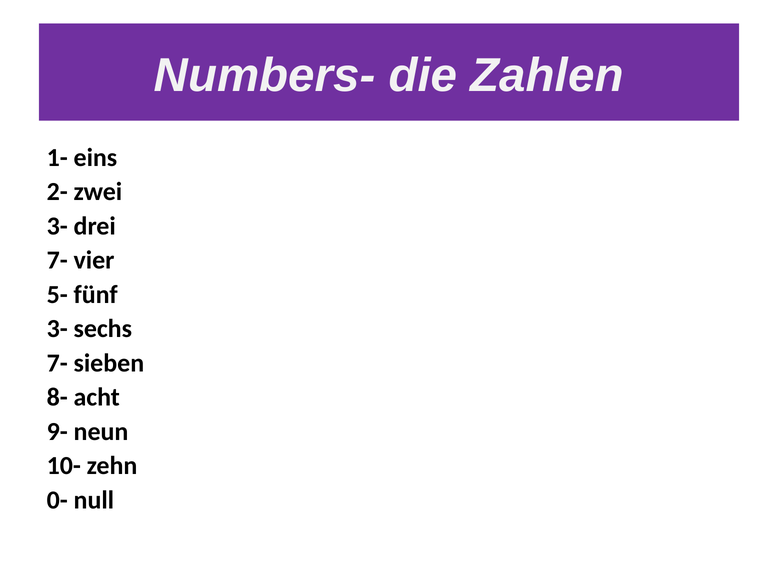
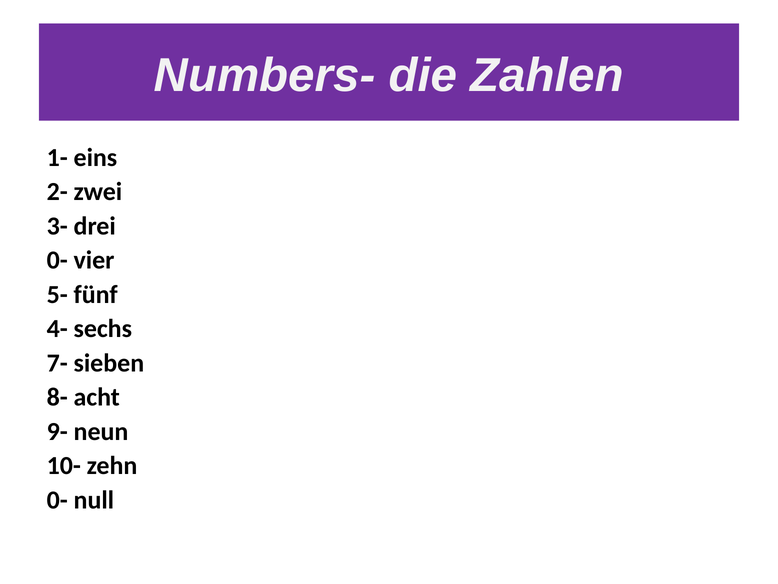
7- at (57, 260): 7- -> 0-
3- at (57, 328): 3- -> 4-
